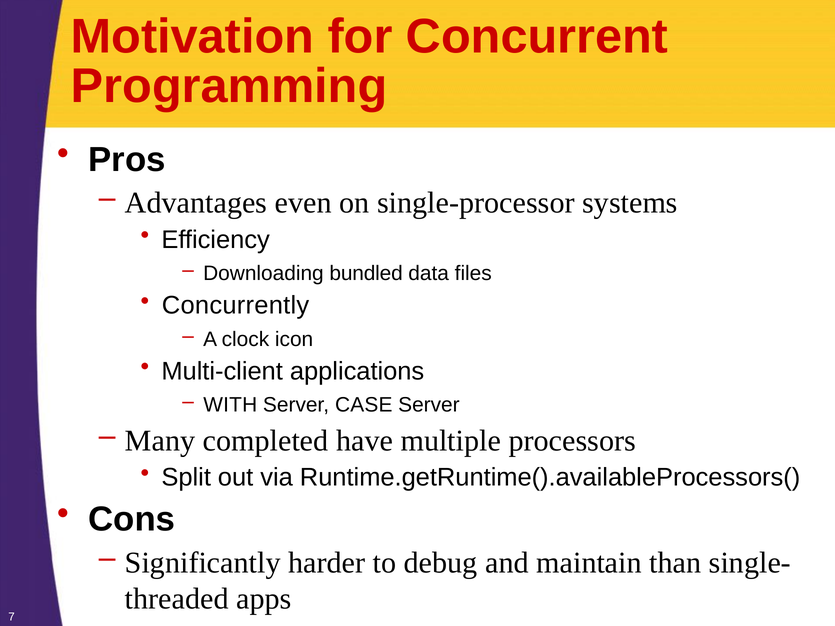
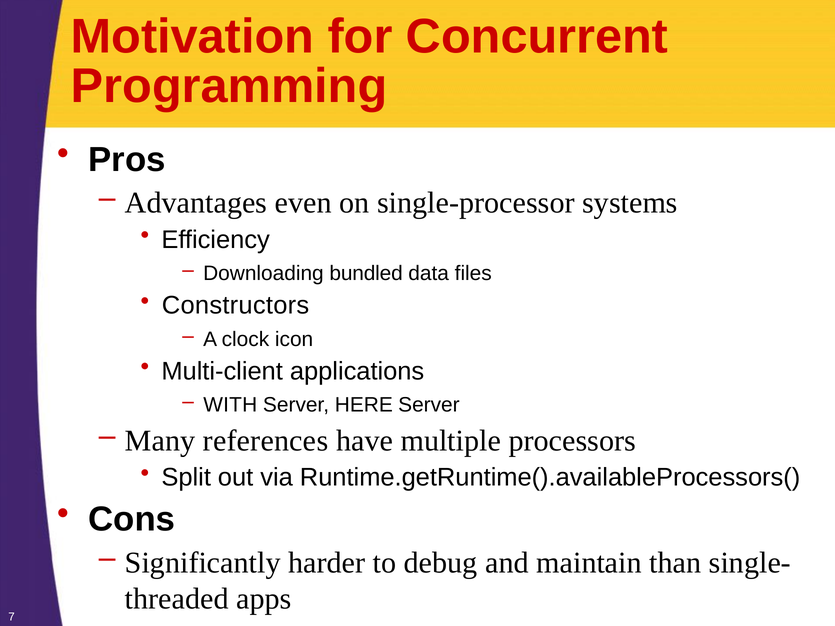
Concurrently: Concurrently -> Constructors
CASE: CASE -> HERE
completed: completed -> references
